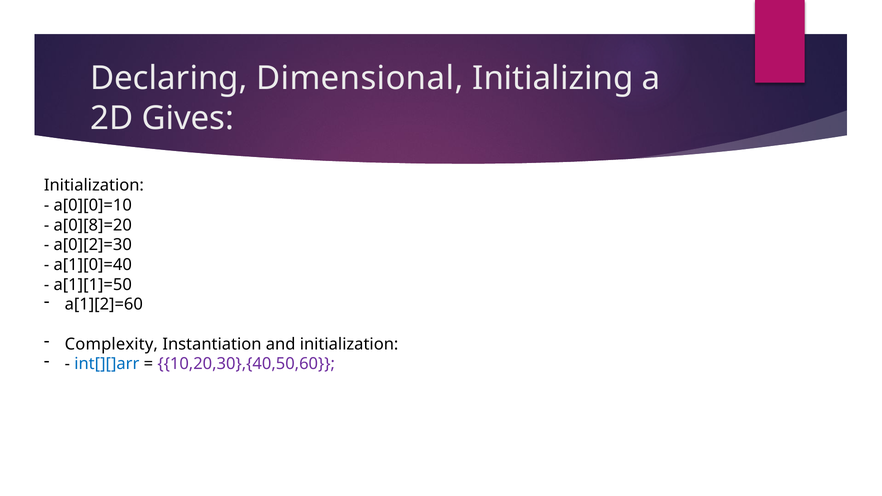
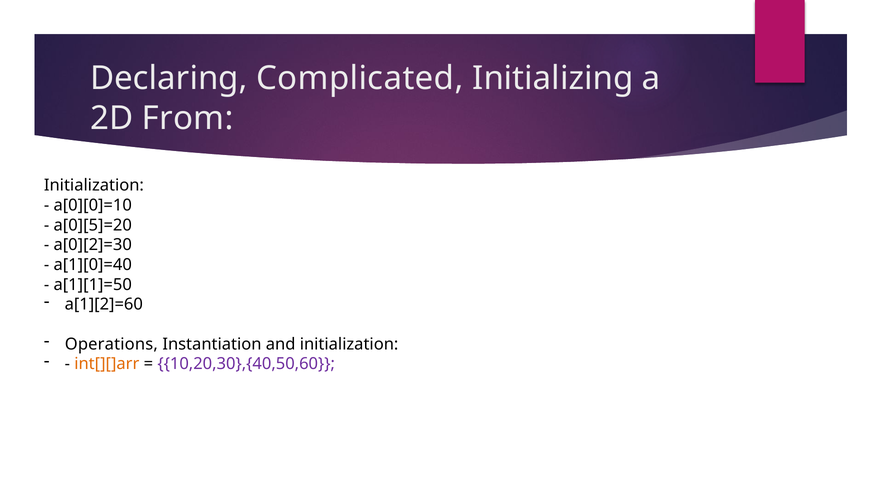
Dimensional: Dimensional -> Complicated
Gives: Gives -> From
a[0][8]=20: a[0][8]=20 -> a[0][5]=20
Complexity: Complexity -> Operations
int[][]arr colour: blue -> orange
